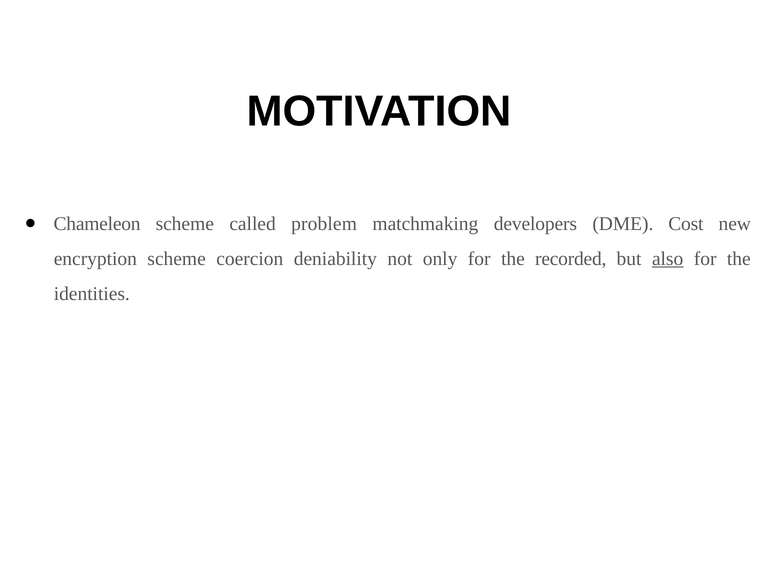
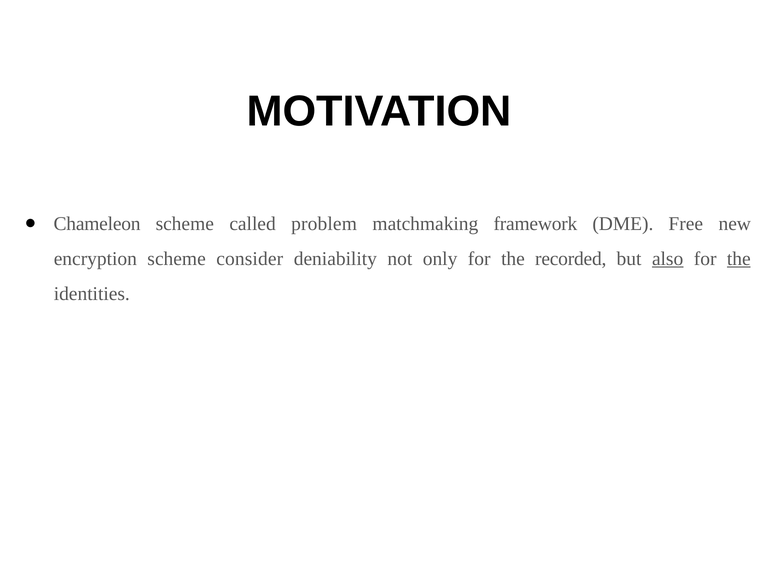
developers: developers -> framework
Cost: Cost -> Free
coercion: coercion -> consider
the at (739, 258) underline: none -> present
